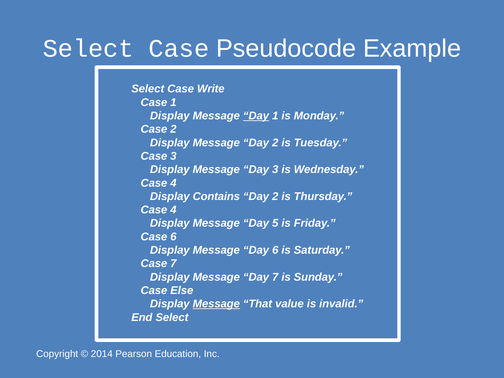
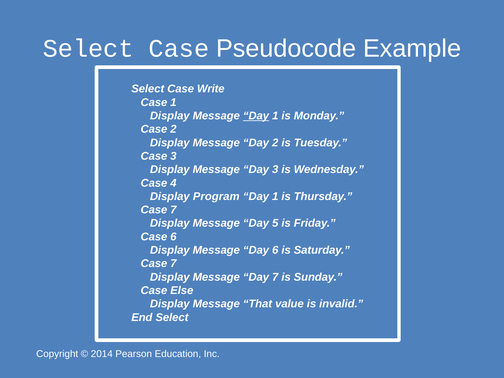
Contains: Contains -> Program
2 at (275, 196): 2 -> 1
4 at (173, 210): 4 -> 7
Message at (216, 304) underline: present -> none
